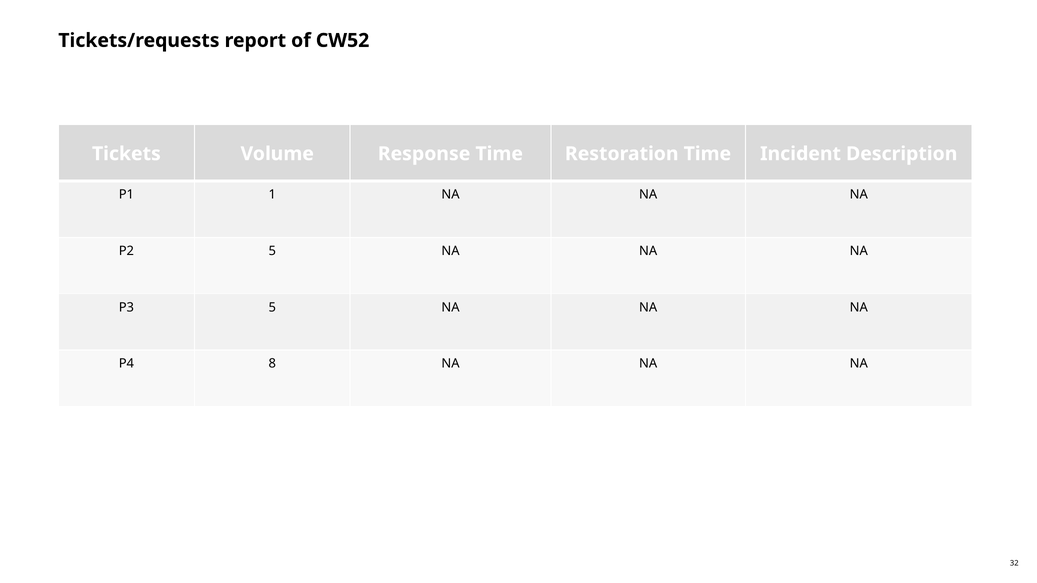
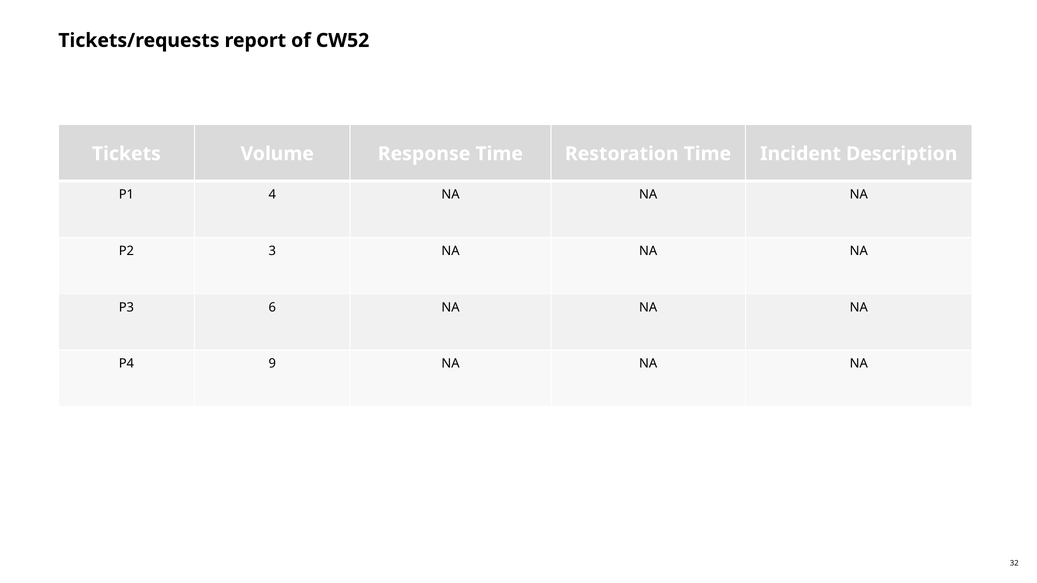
1: 1 -> 4
P2 5: 5 -> 3
P3 5: 5 -> 6
8: 8 -> 9
